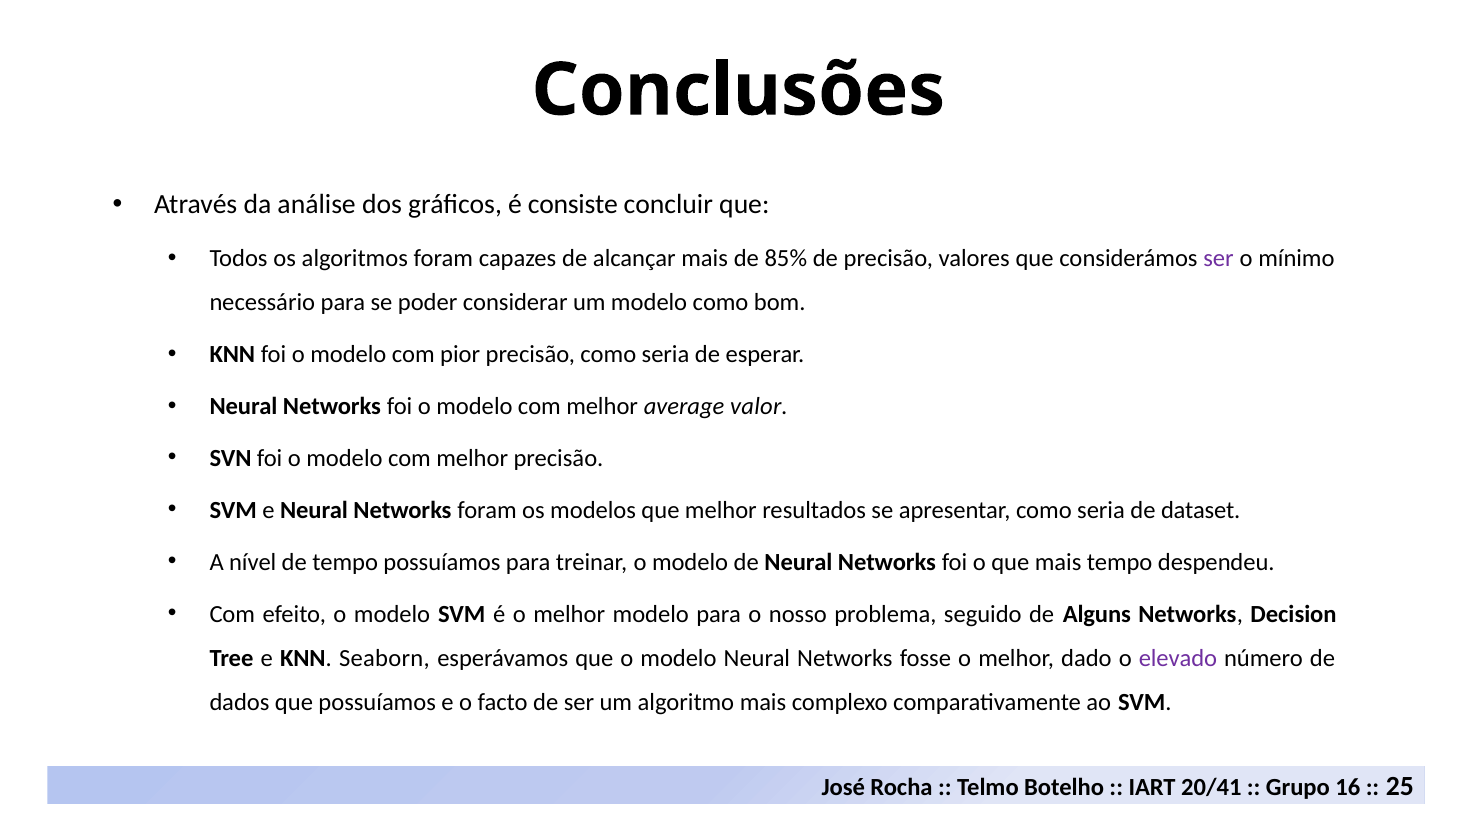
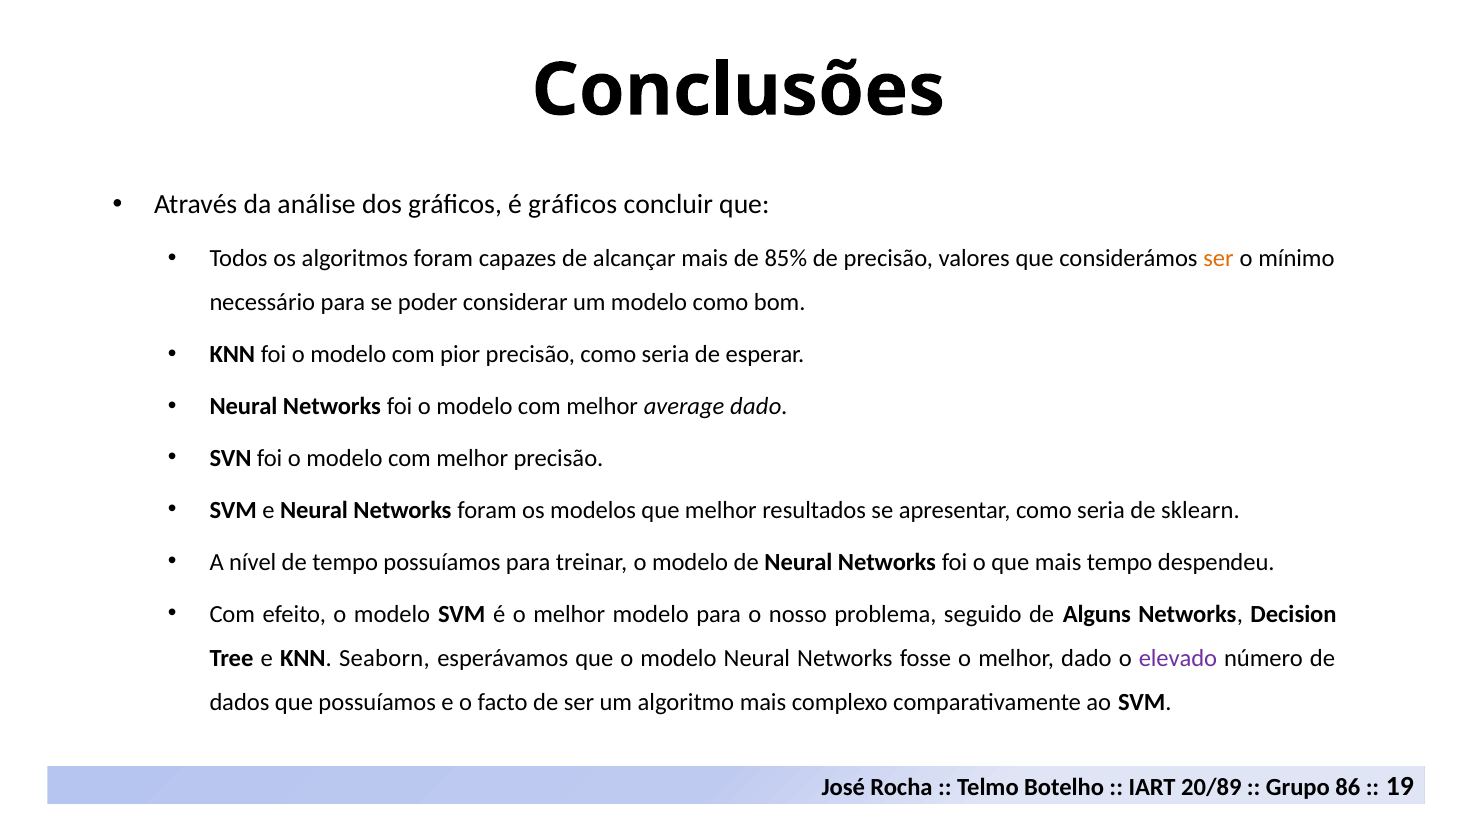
é consiste: consiste -> gráficos
ser at (1219, 258) colour: purple -> orange
average valor: valor -> dado
dataset: dataset -> sklearn
20/41: 20/41 -> 20/89
16: 16 -> 86
25: 25 -> 19
